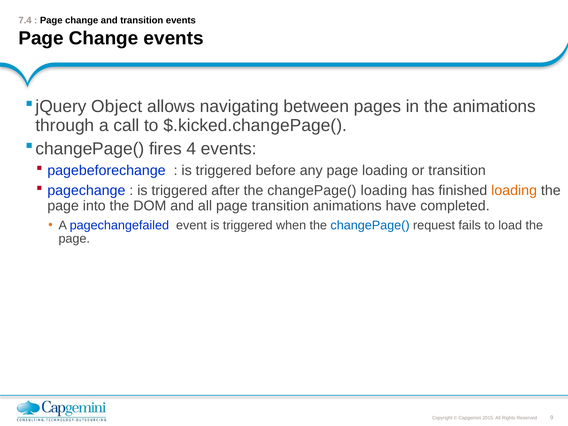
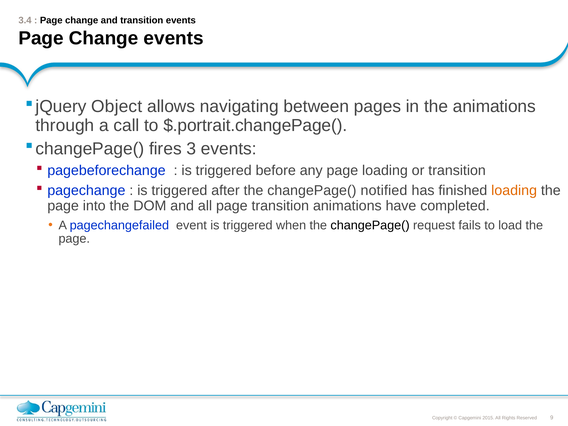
7.4: 7.4 -> 3.4
$.kicked.changePage(: $.kicked.changePage( -> $.portrait.changePage(
4: 4 -> 3
changePage( loading: loading -> notified
changePage( at (370, 225) colour: blue -> black
